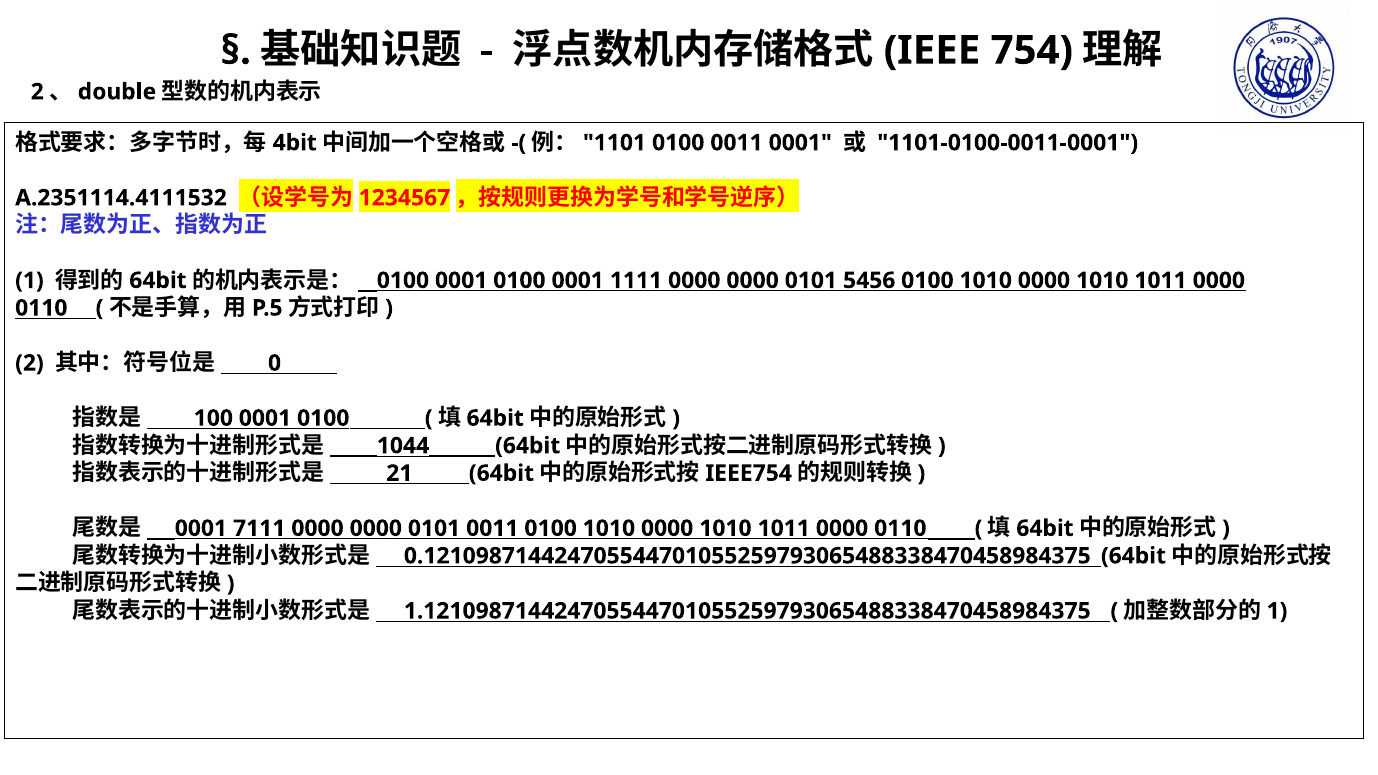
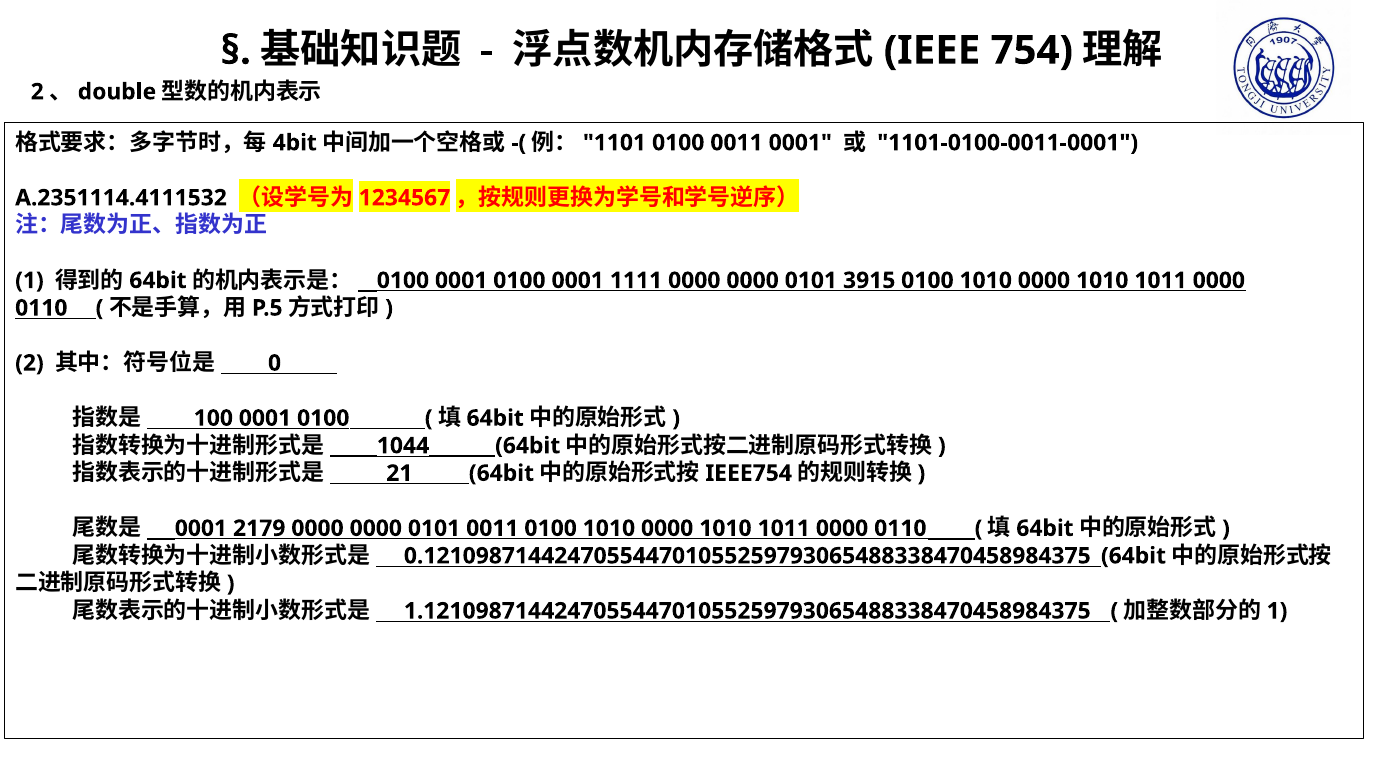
5456: 5456 -> 3915
7111: 7111 -> 2179
